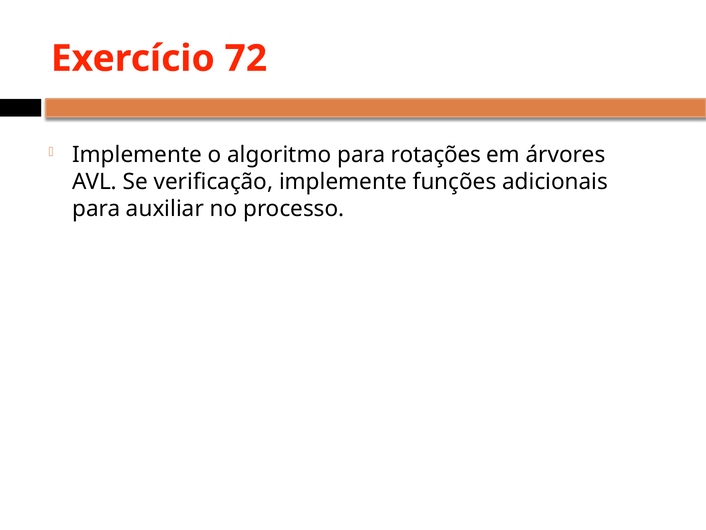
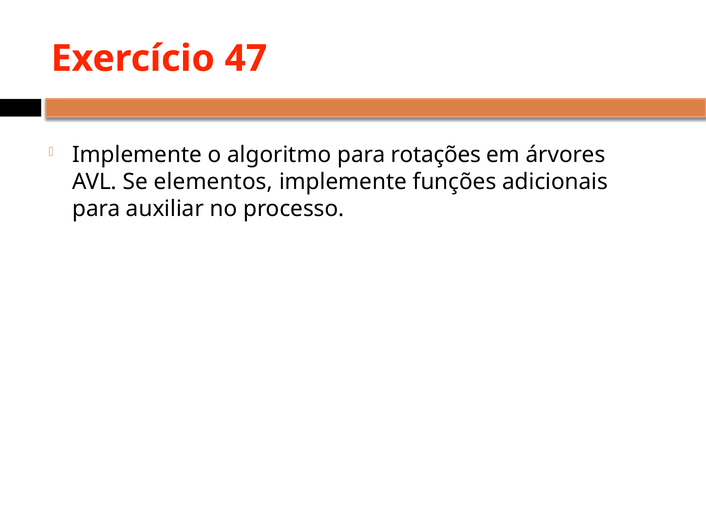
72: 72 -> 47
verificação: verificação -> elementos
